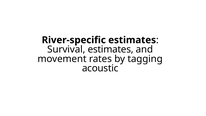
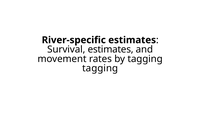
acoustic at (100, 68): acoustic -> tagging
